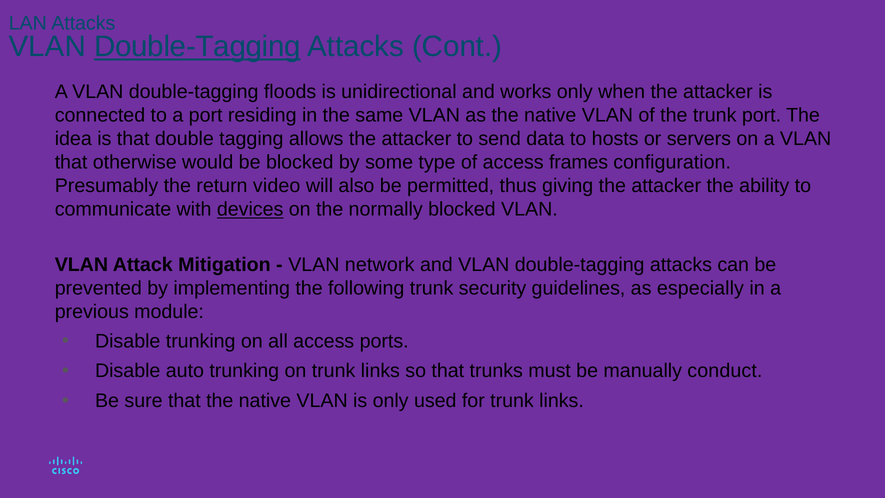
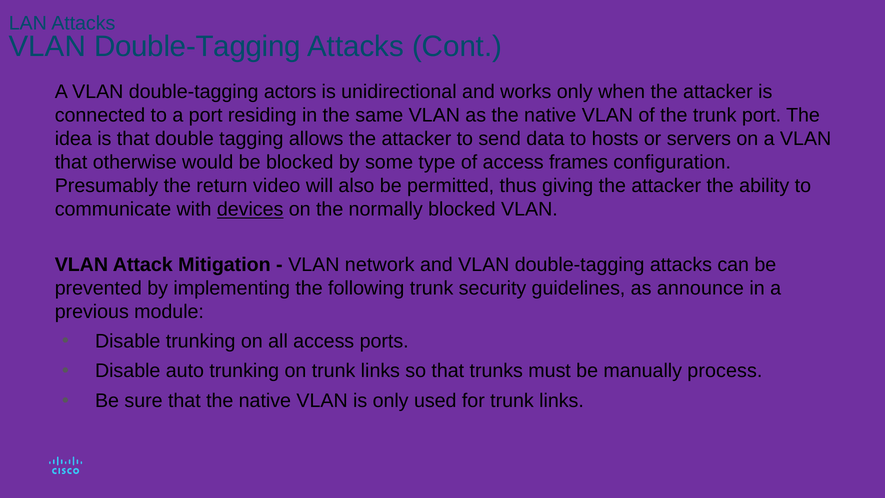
Double-Tagging at (197, 47) underline: present -> none
floods: floods -> actors
especially: especially -> announce
conduct: conduct -> process
